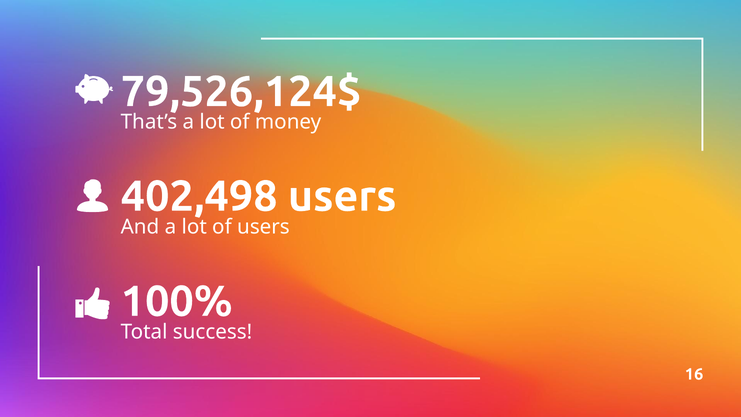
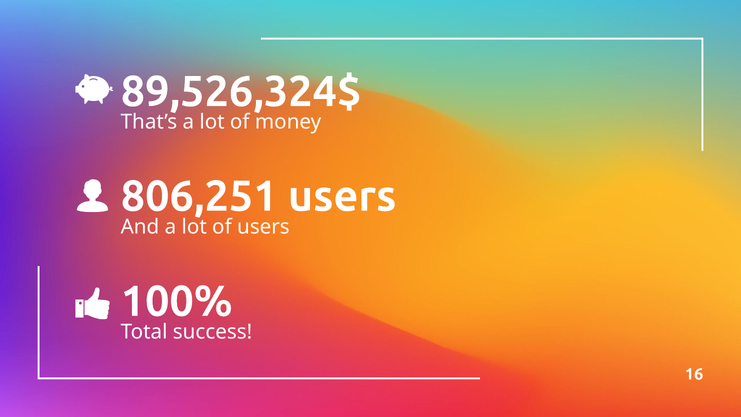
79,526,124$: 79,526,124$ -> 89,526,324$
402,498: 402,498 -> 806,251
